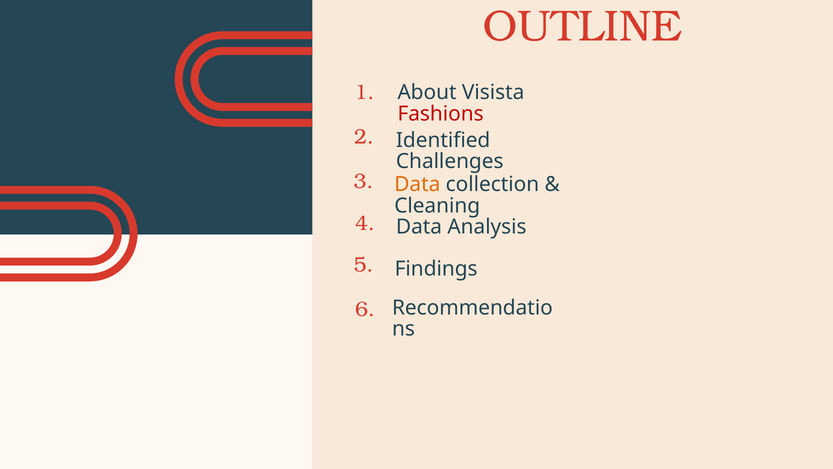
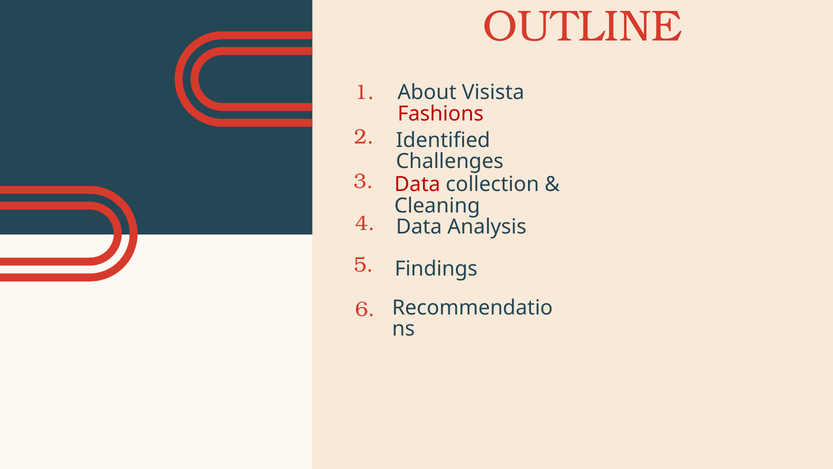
Data at (417, 184) colour: orange -> red
